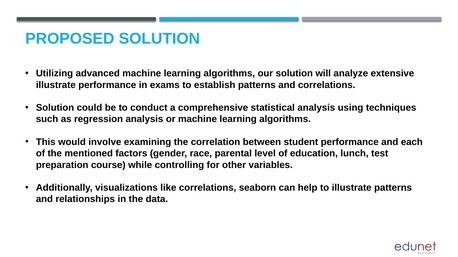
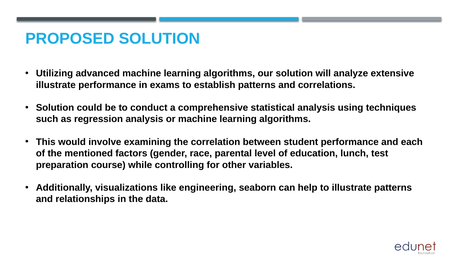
like correlations: correlations -> engineering
